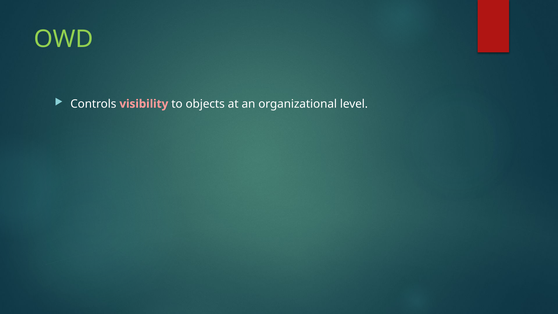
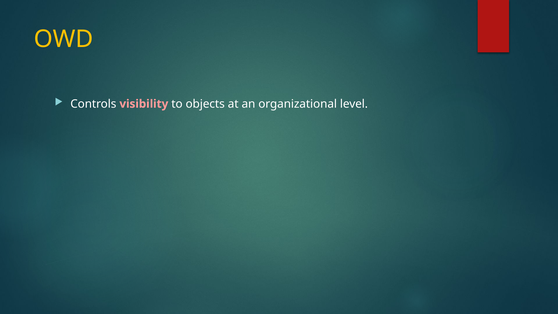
OWD colour: light green -> yellow
